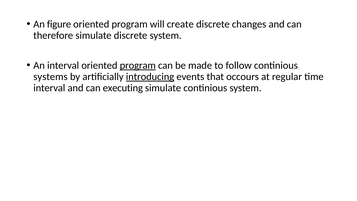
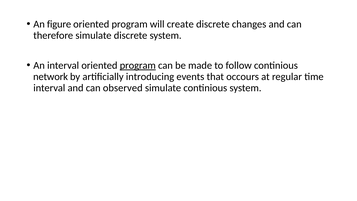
systems: systems -> network
introducing underline: present -> none
executing: executing -> observed
